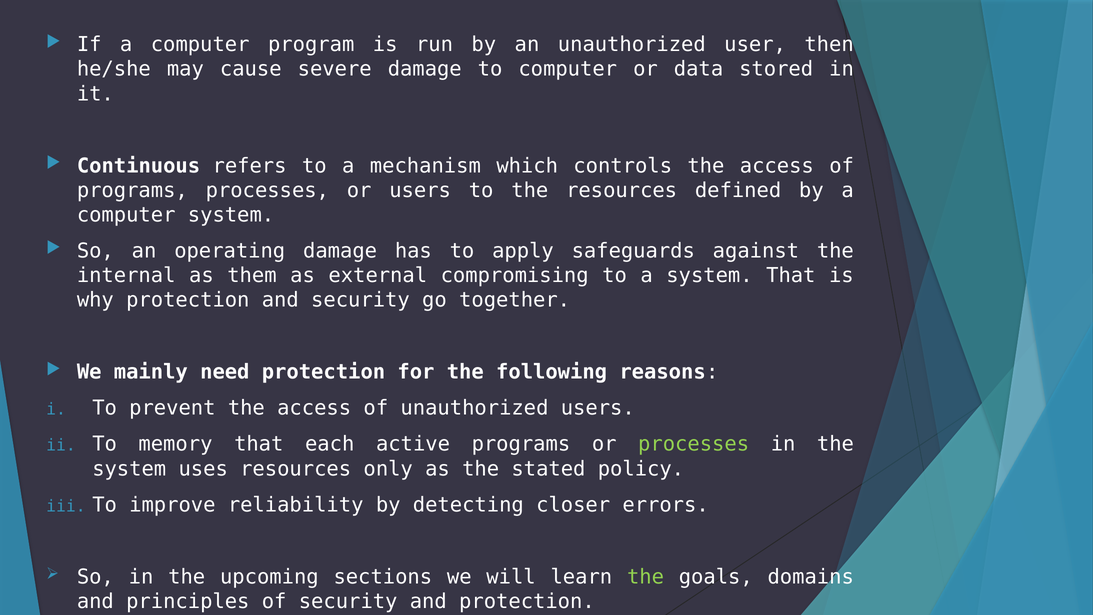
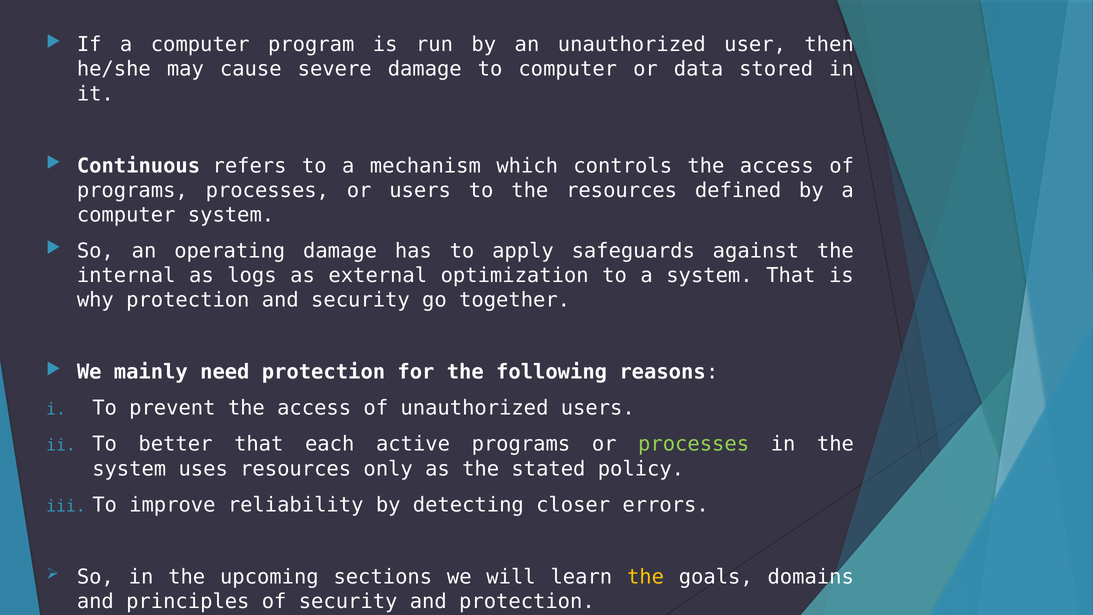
them: them -> logs
compromising: compromising -> optimization
memory: memory -> better
the at (645, 577) colour: light green -> yellow
